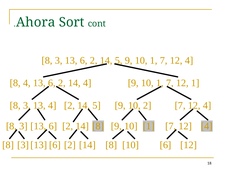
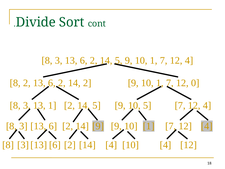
Ahora: Ahora -> Divide
8 4: 4 -> 2
4 at (87, 83): 4 -> 2
1 at (195, 83): 1 -> 0
4 at (52, 105): 4 -> 1
2 at (147, 105): 2 -> 5
8 at (98, 126): 8 -> 9
8 at (111, 145): 8 -> 4
6 at (166, 145): 6 -> 4
